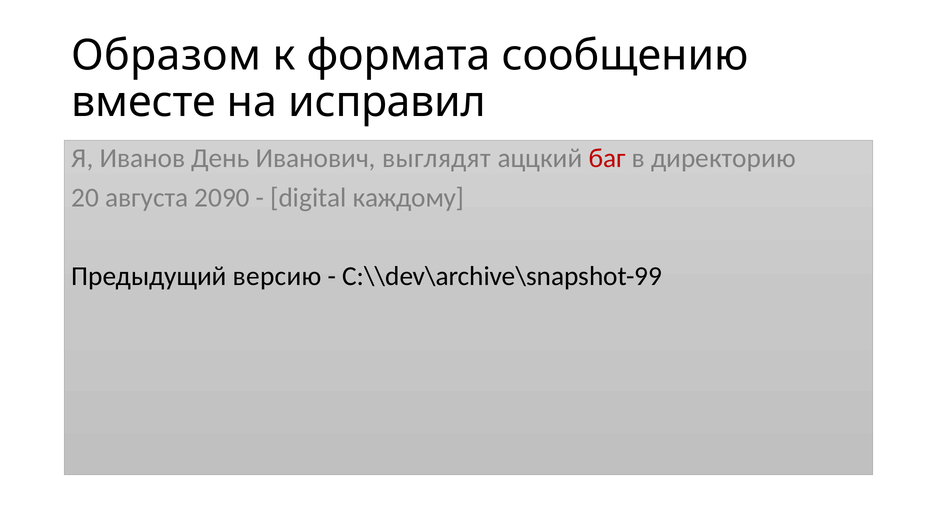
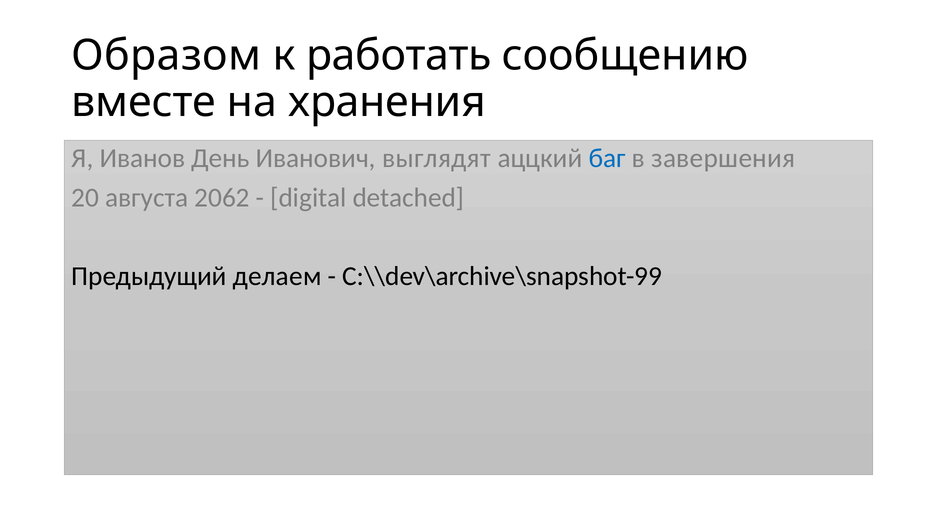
формата: формата -> работать
исправил: исправил -> хранения
баг colour: red -> blue
директорию: директорию -> завершения
2090: 2090 -> 2062
каждому: каждому -> detached
версию: версию -> делаем
